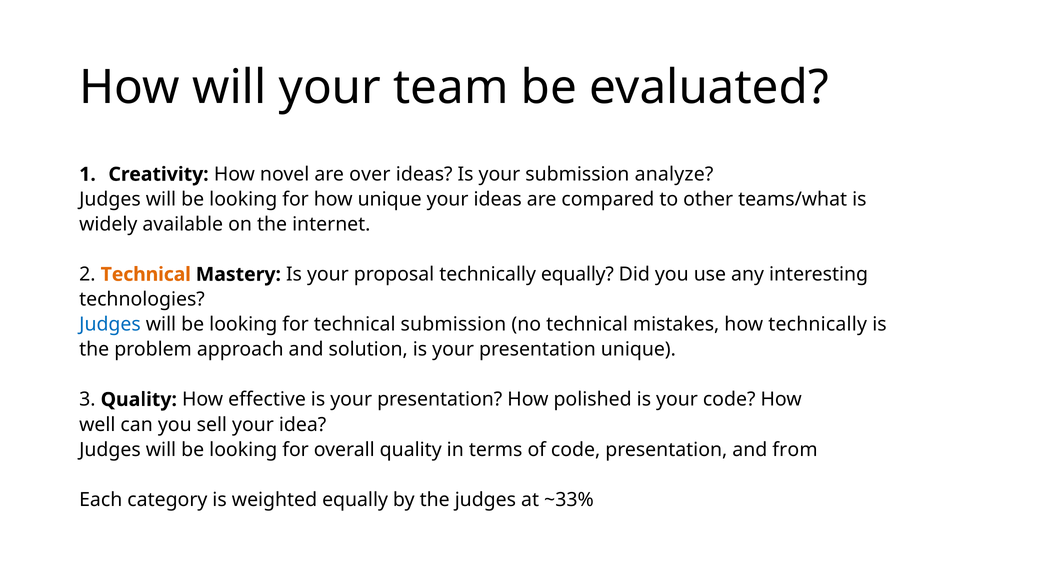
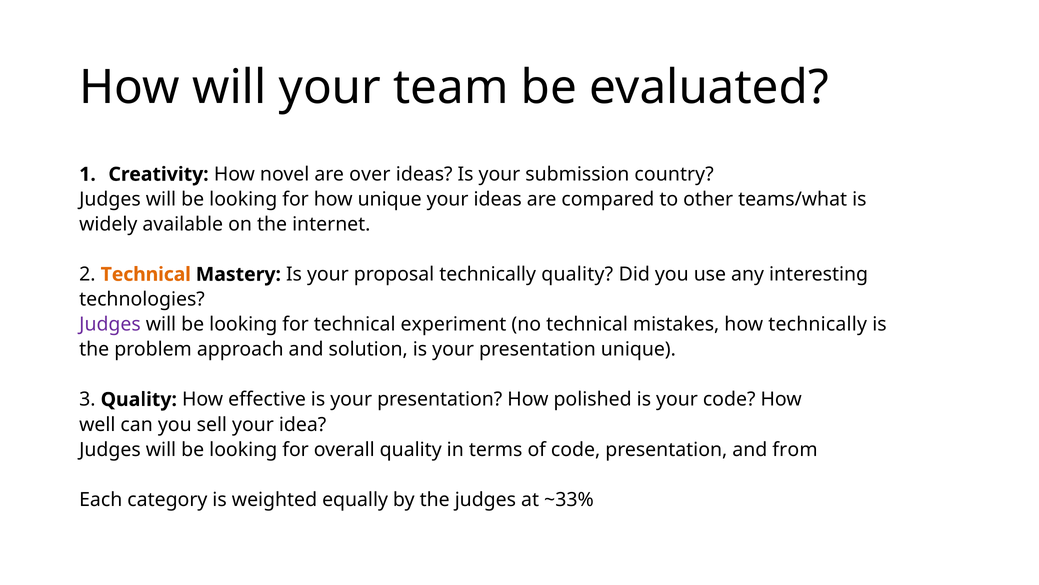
analyze: analyze -> country
technically equally: equally -> quality
Judges at (110, 324) colour: blue -> purple
technical submission: submission -> experiment
